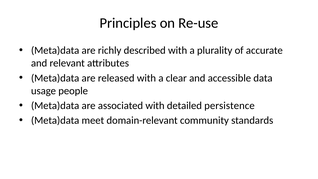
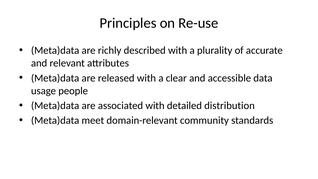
persistence: persistence -> distribution
